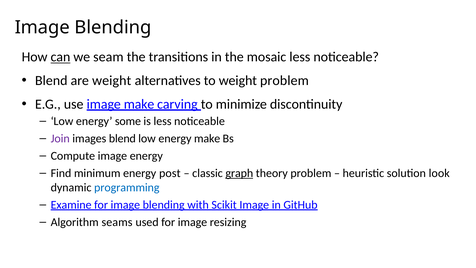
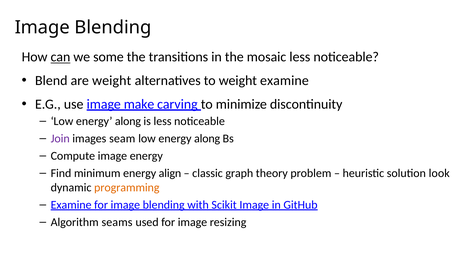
seam: seam -> some
weight problem: problem -> examine
some at (128, 121): some -> along
images blend: blend -> seam
make at (207, 138): make -> along
post: post -> align
graph underline: present -> none
programming colour: blue -> orange
